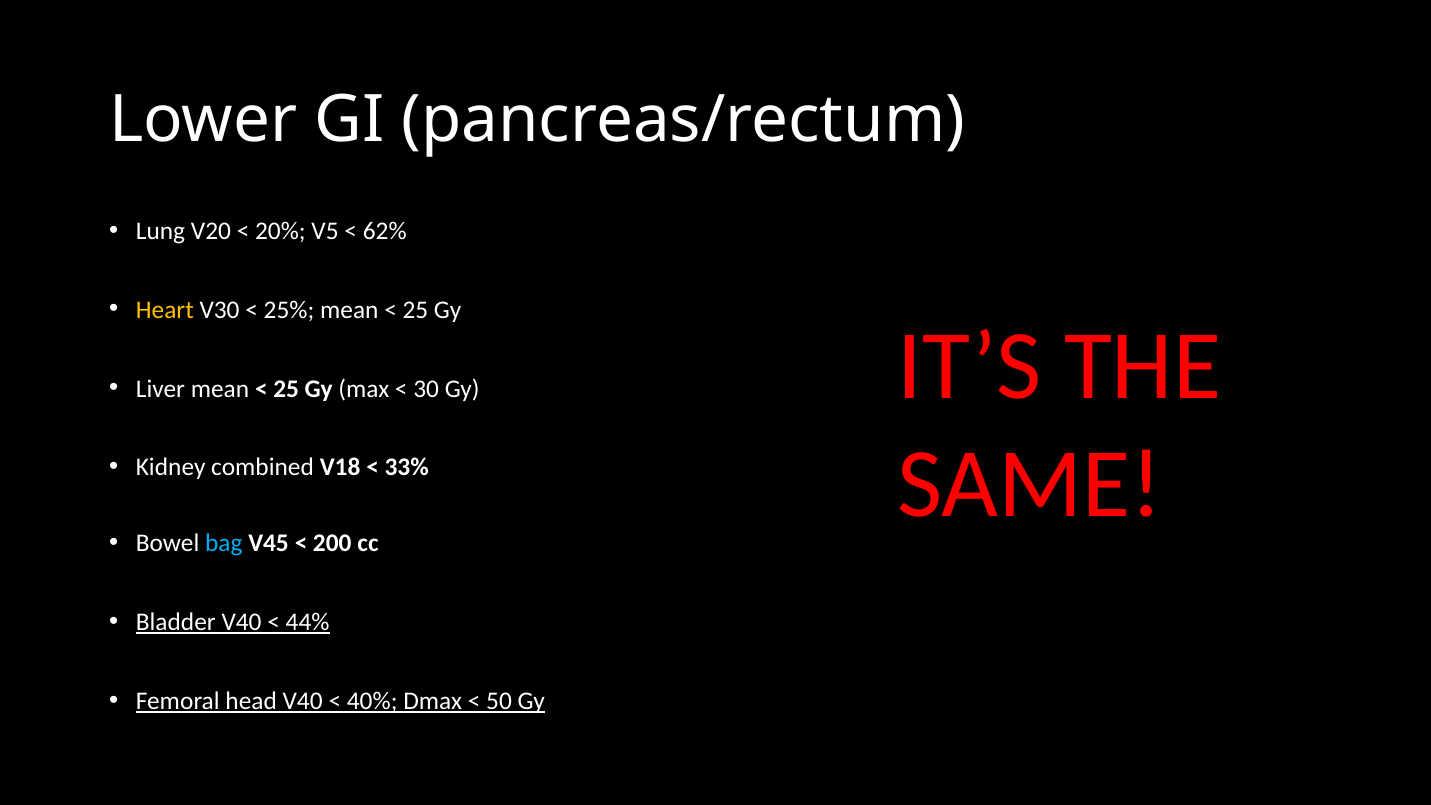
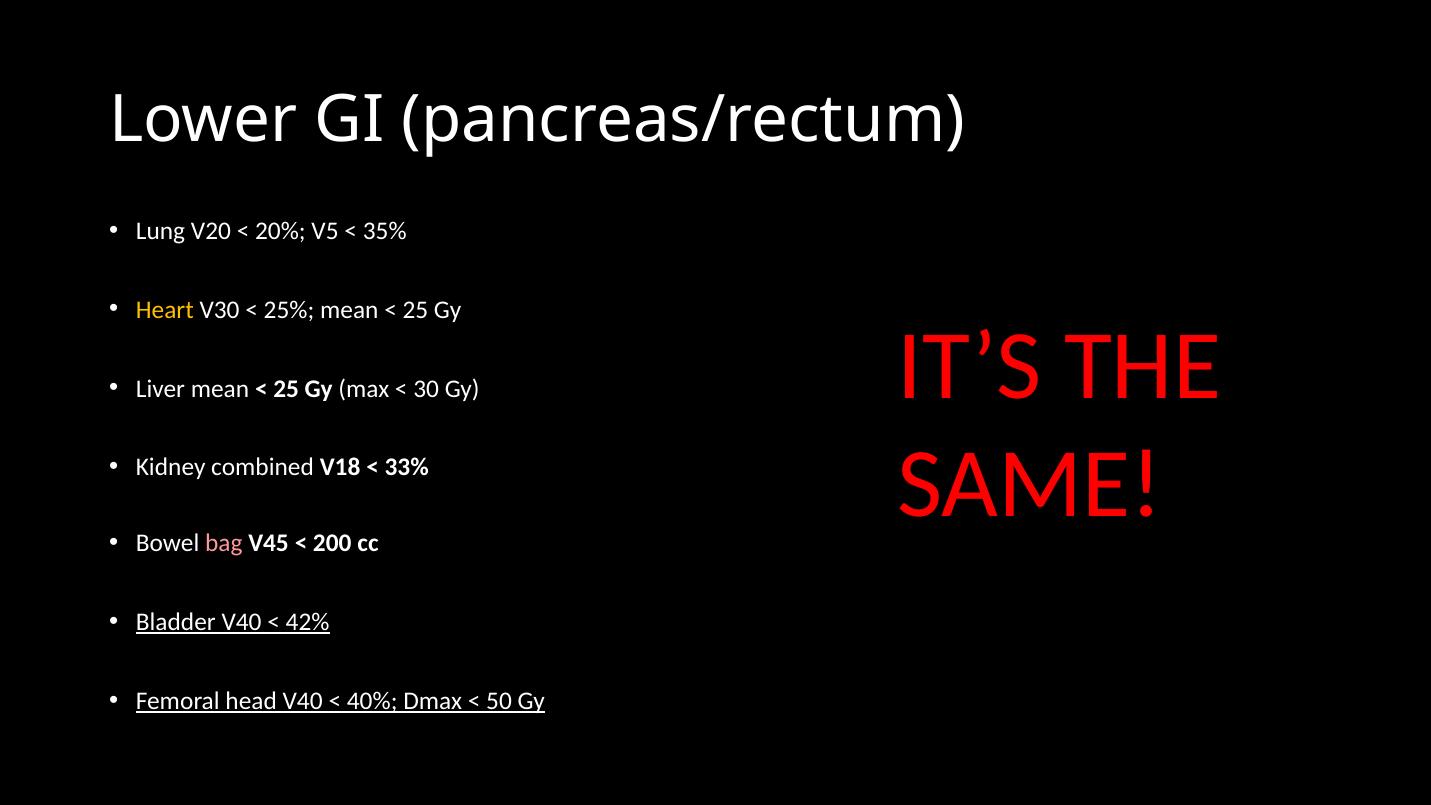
62%: 62% -> 35%
bag colour: light blue -> pink
44%: 44% -> 42%
